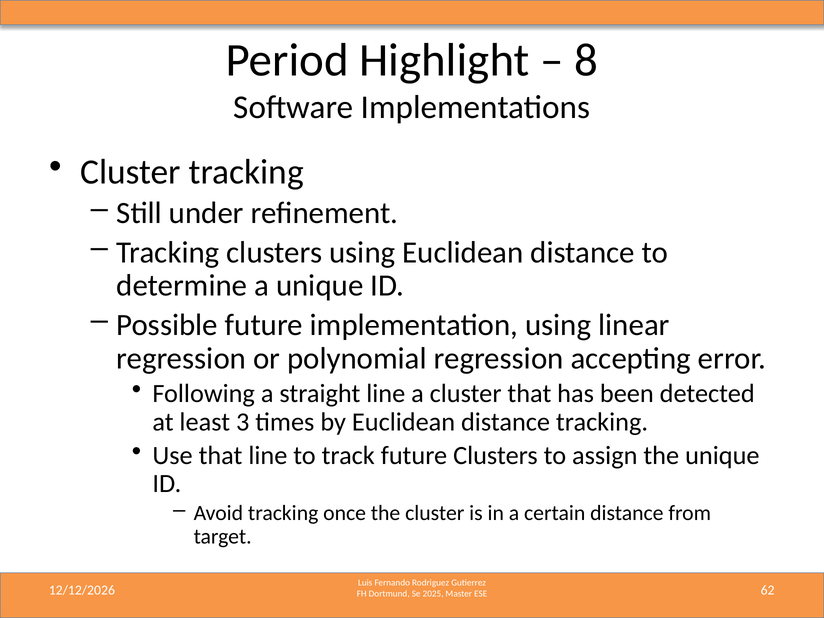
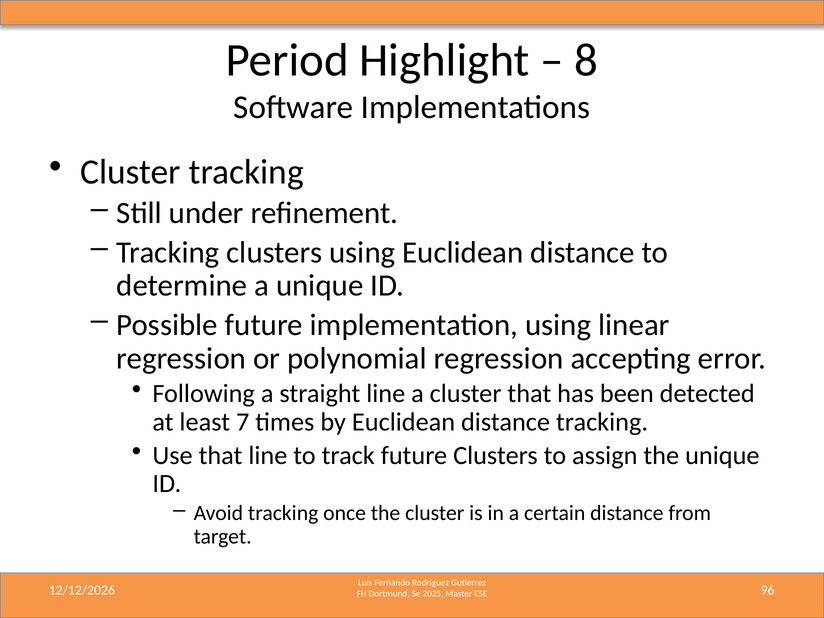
3: 3 -> 7
62: 62 -> 96
